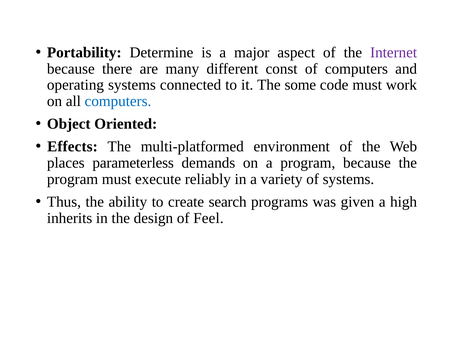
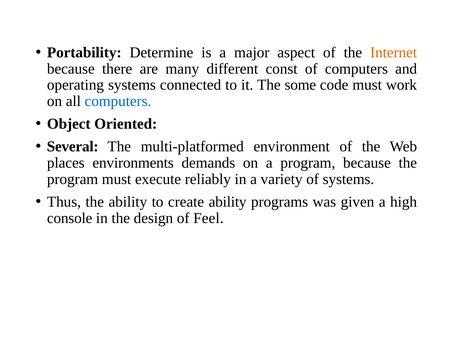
Internet colour: purple -> orange
Effects: Effects -> Several
parameterless: parameterless -> environments
create search: search -> ability
inherits: inherits -> console
